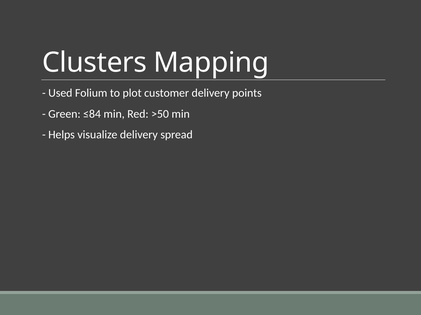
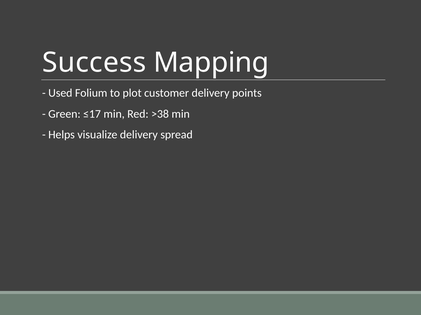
Clusters: Clusters -> Success
≤84: ≤84 -> ≤17
>50: >50 -> >38
